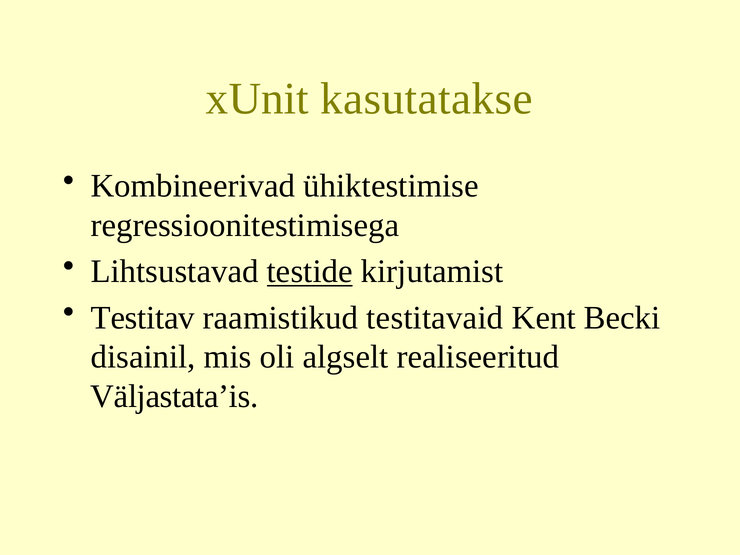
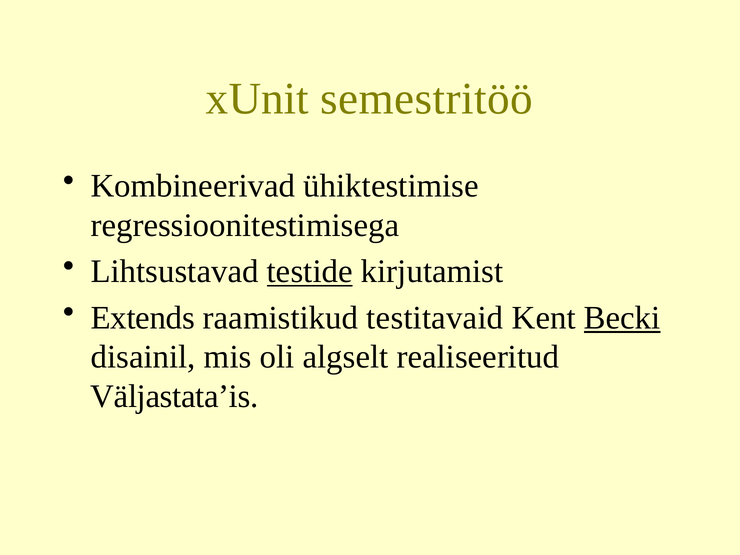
kasutatakse: kasutatakse -> semestritöö
Testitav: Testitav -> Extends
Becki underline: none -> present
